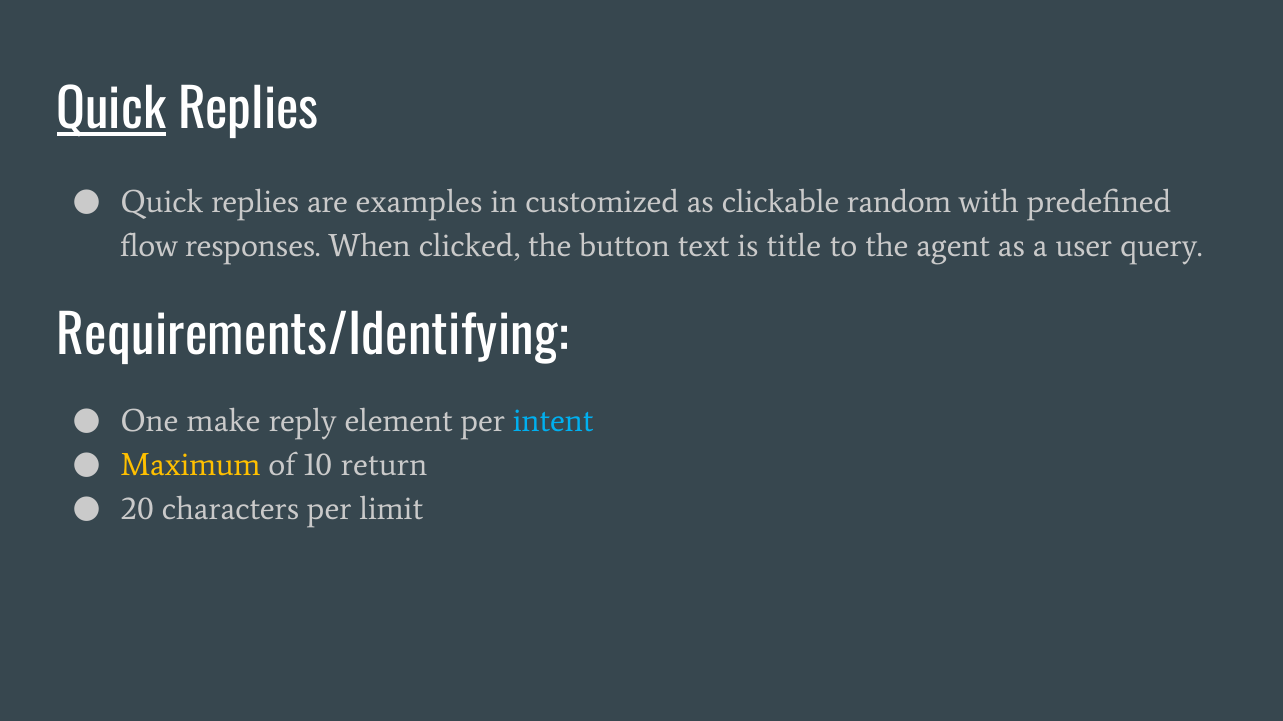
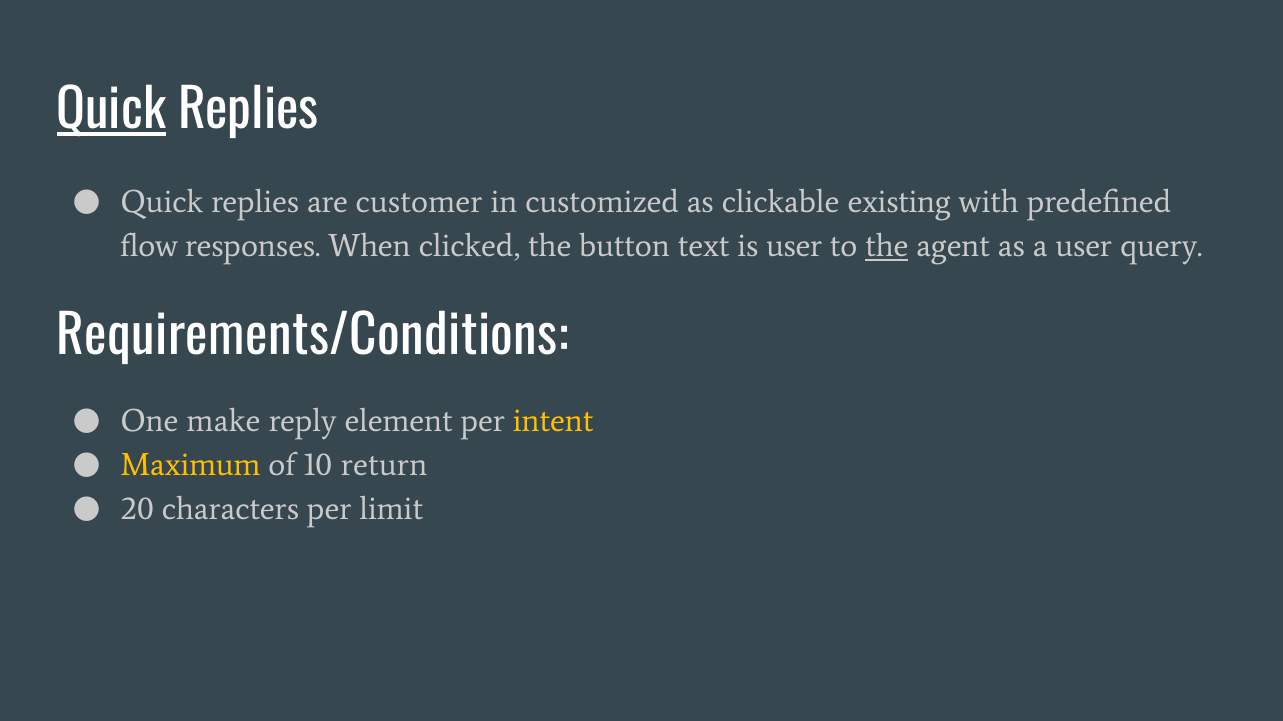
examples: examples -> customer
random: random -> existing
is title: title -> user
the at (887, 246) underline: none -> present
Requirements/Identifying: Requirements/Identifying -> Requirements/Conditions
intent colour: light blue -> yellow
